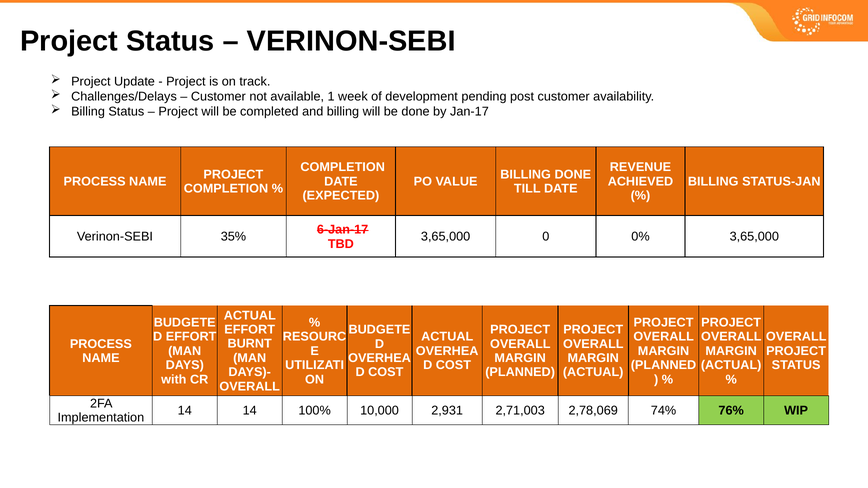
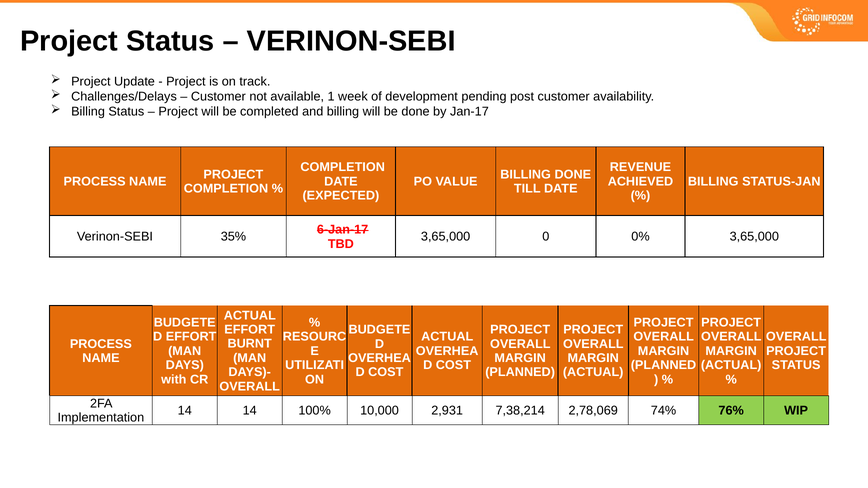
2,71,003: 2,71,003 -> 7,38,214
